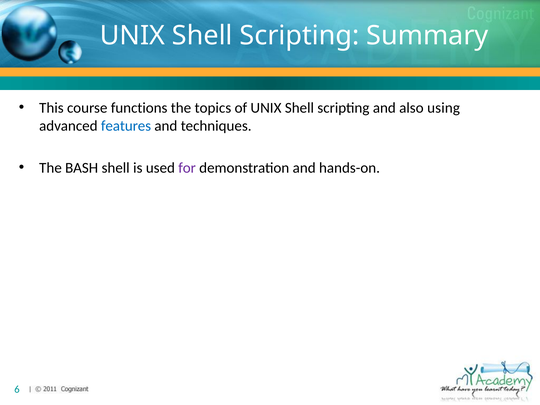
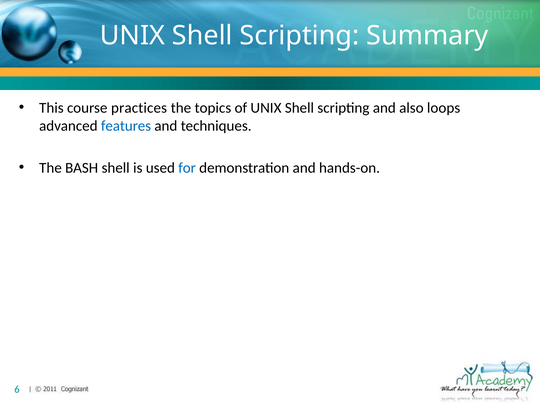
functions: functions -> practices
using: using -> loops
for colour: purple -> blue
